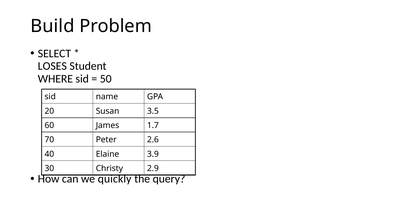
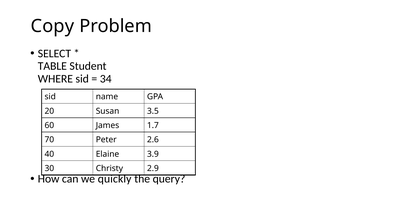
Build: Build -> Copy
LOSES: LOSES -> TABLE
50: 50 -> 34
